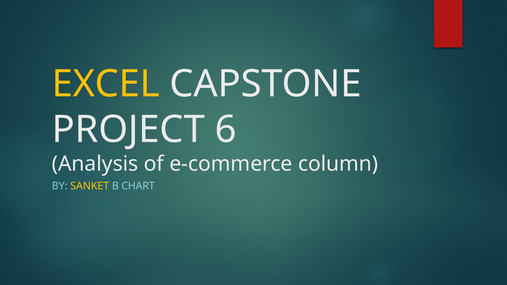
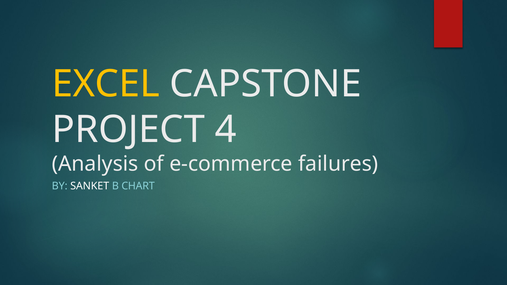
6: 6 -> 4
column: column -> failures
SANKET colour: yellow -> white
